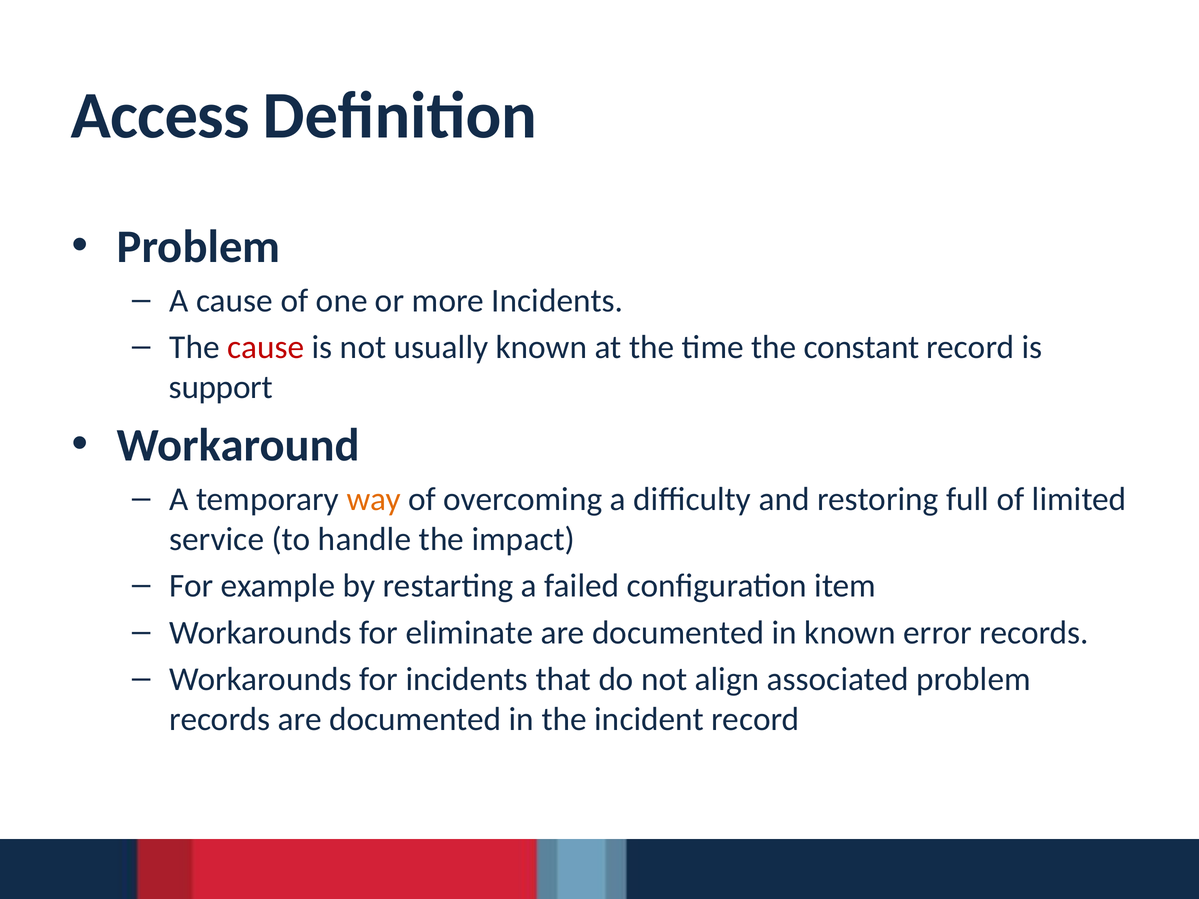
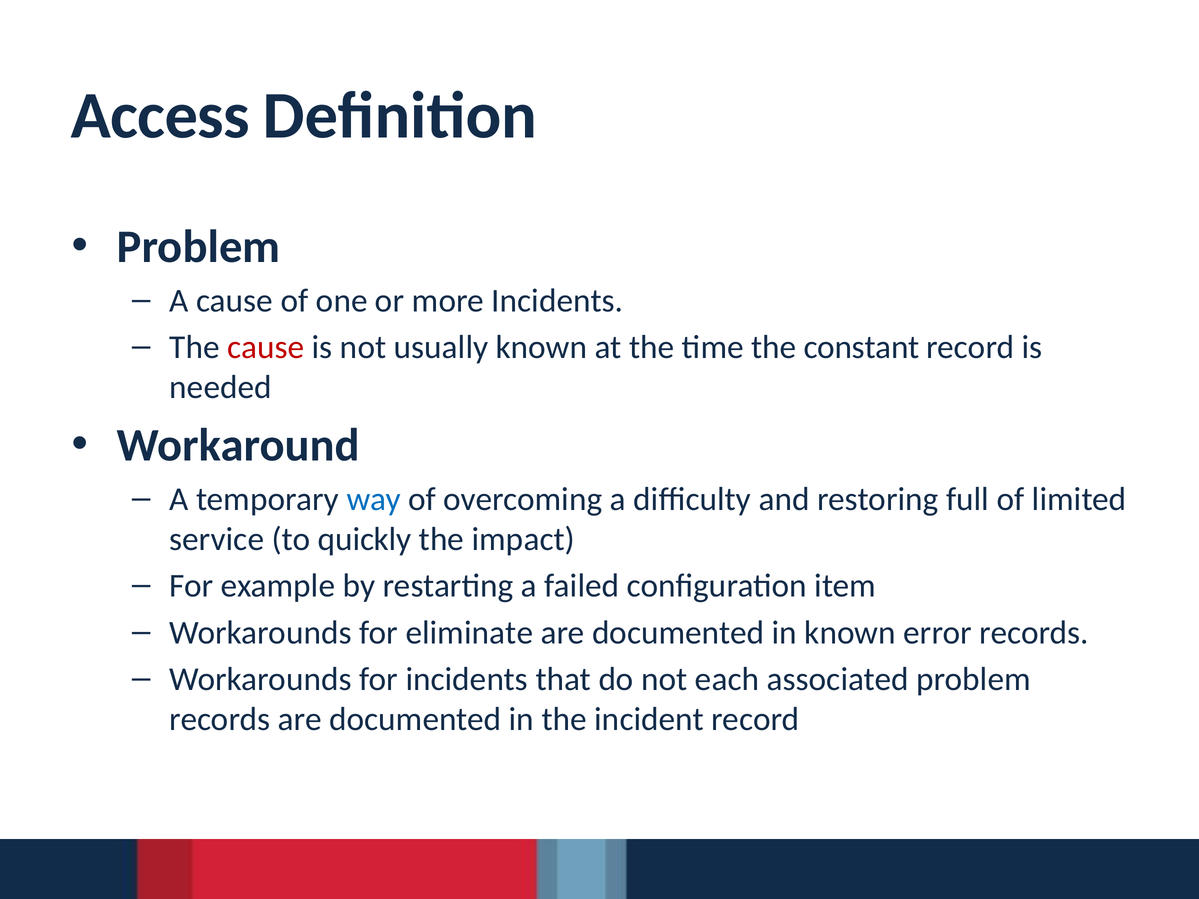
support: support -> needed
way colour: orange -> blue
handle: handle -> quickly
align: align -> each
